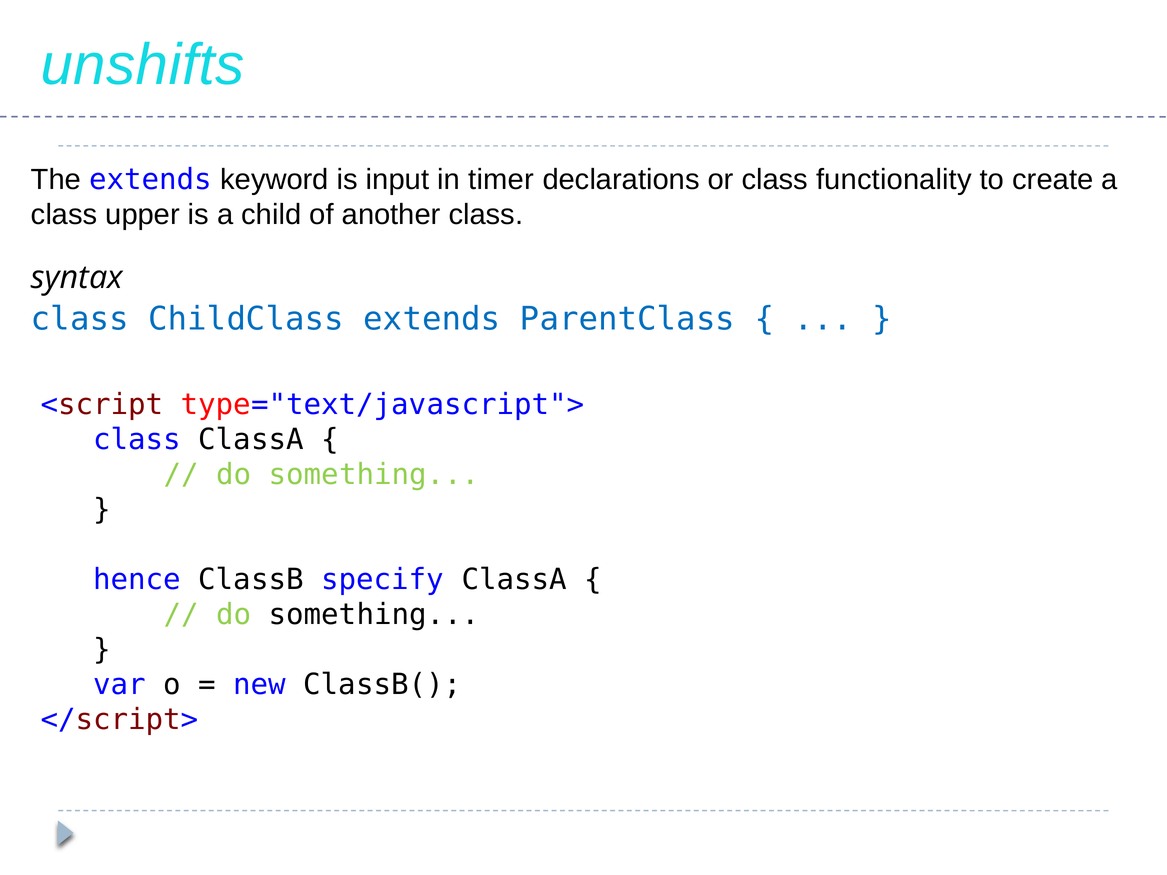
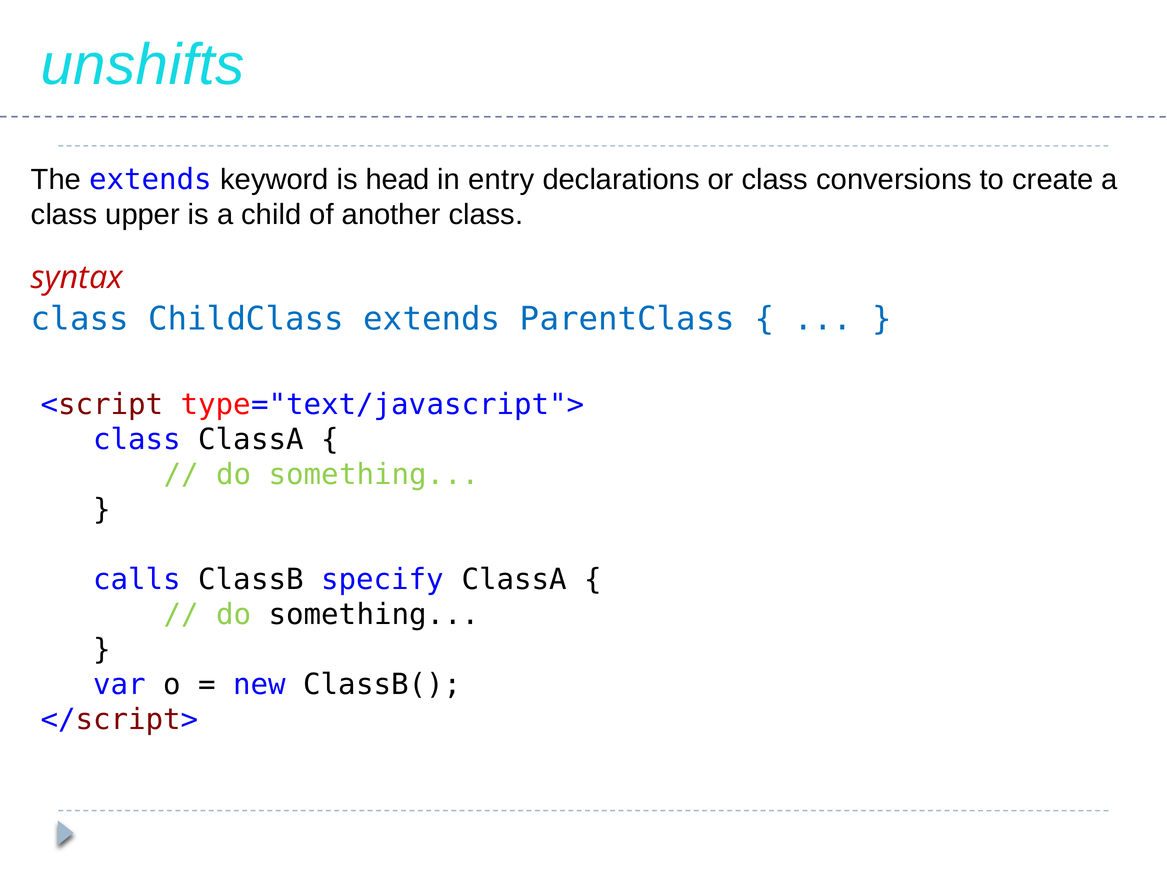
input: input -> head
timer: timer -> entry
functionality: functionality -> conversions
syntax colour: black -> red
hence: hence -> calls
